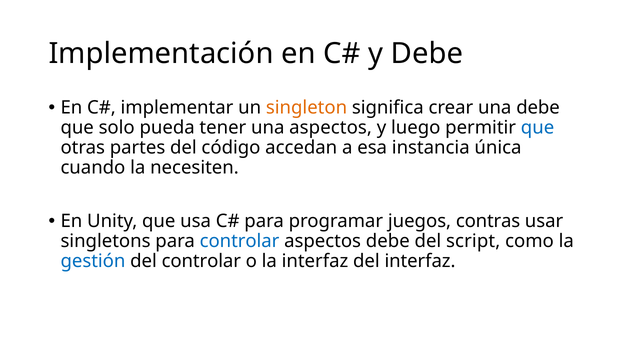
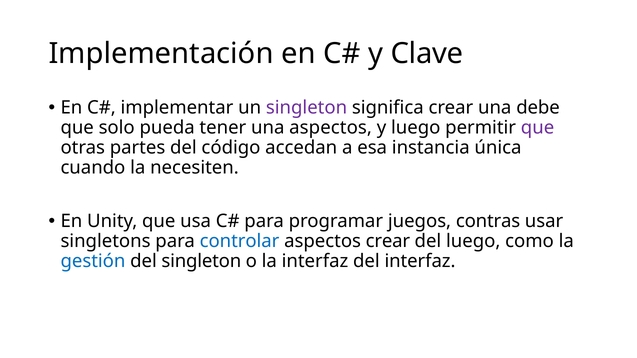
y Debe: Debe -> Clave
singleton at (307, 108) colour: orange -> purple
que at (538, 128) colour: blue -> purple
aspectos debe: debe -> crear
del script: script -> luego
del controlar: controlar -> singleton
